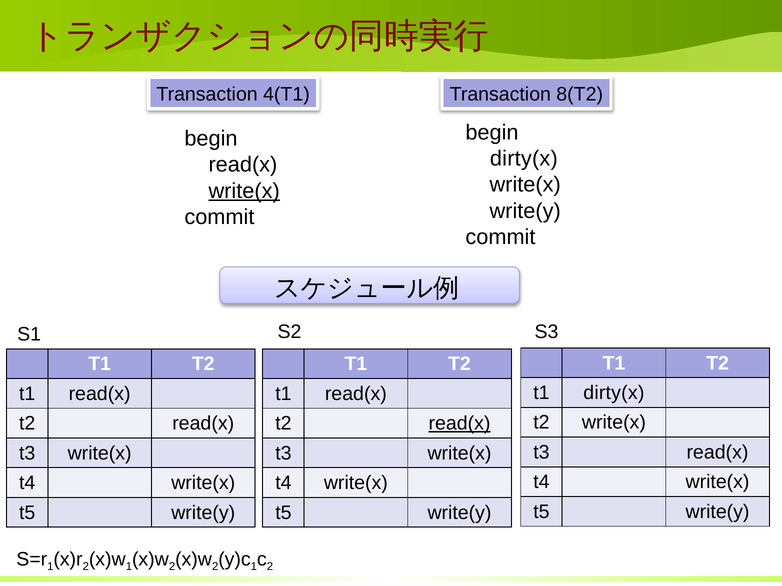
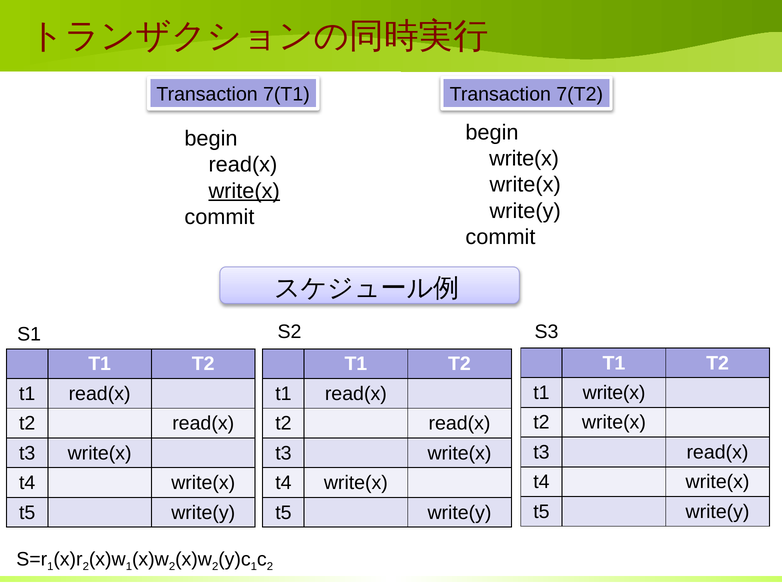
4(T1: 4(T1 -> 7(T1
8(T2: 8(T2 -> 7(T2
dirty(x at (524, 159): dirty(x -> write(x
t1 dirty(x: dirty(x -> write(x
read(x at (459, 424) underline: present -> none
